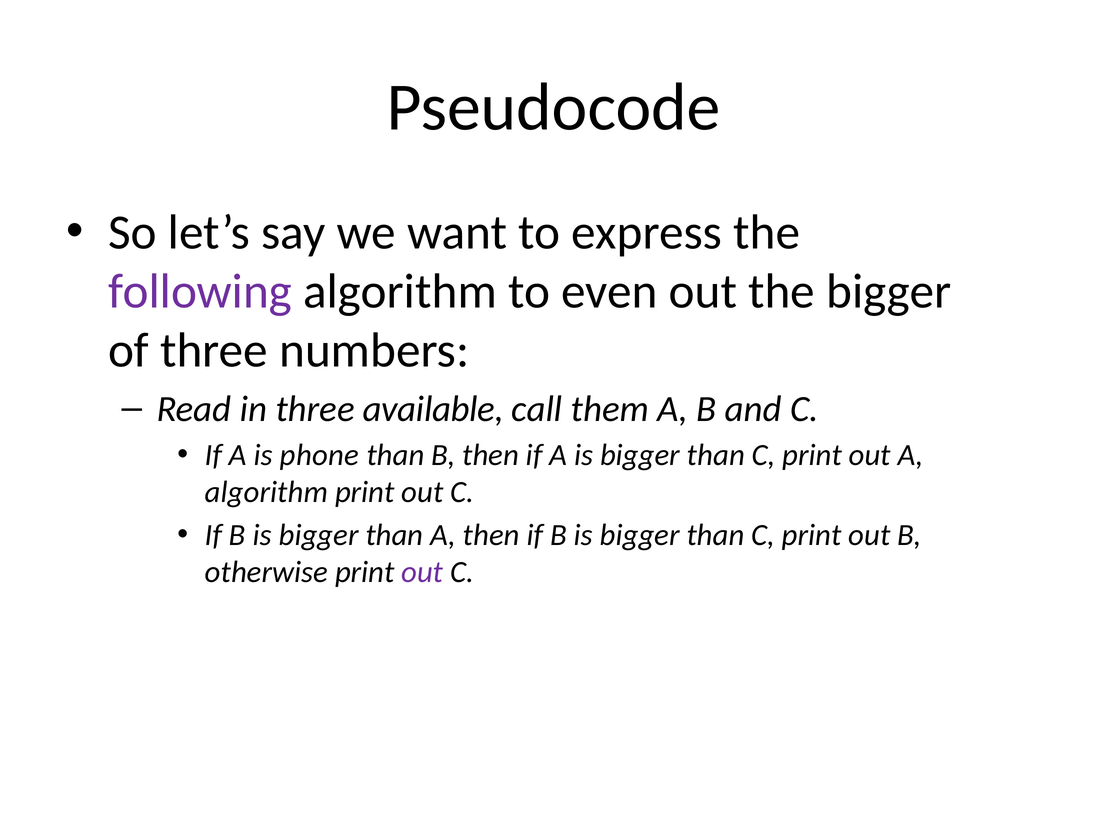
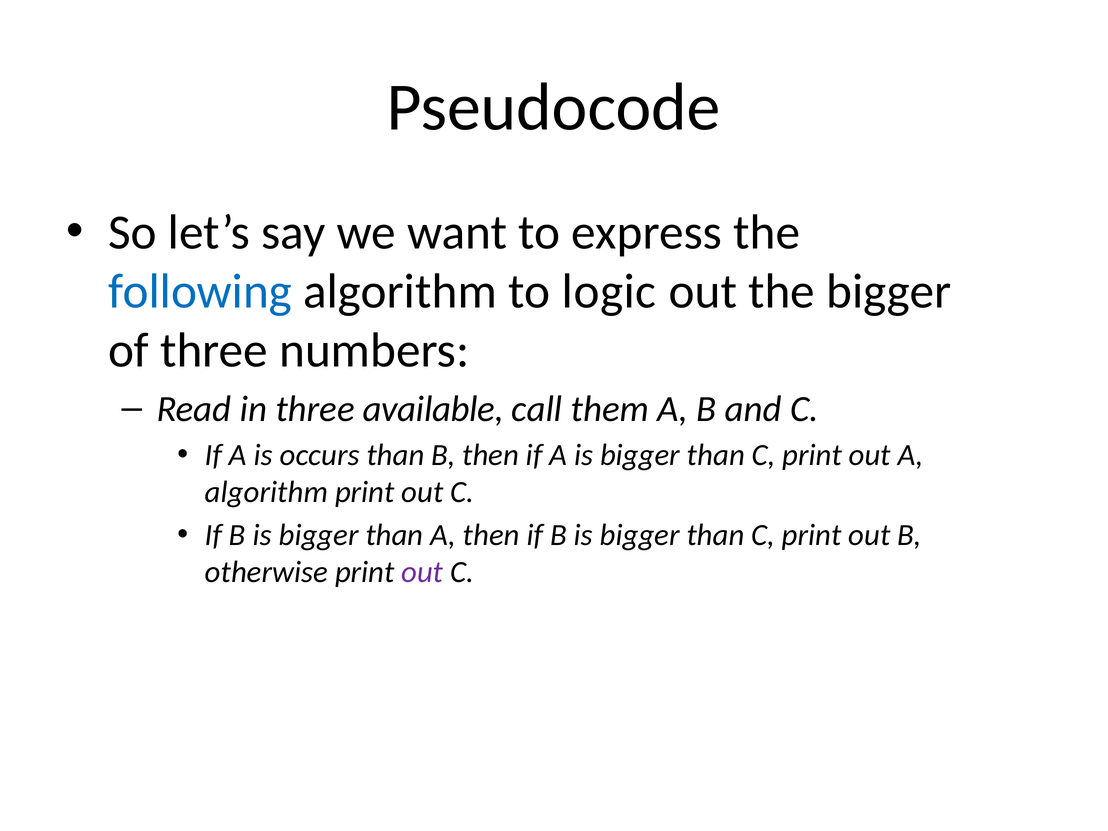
following colour: purple -> blue
even: even -> logic
phone: phone -> occurs
